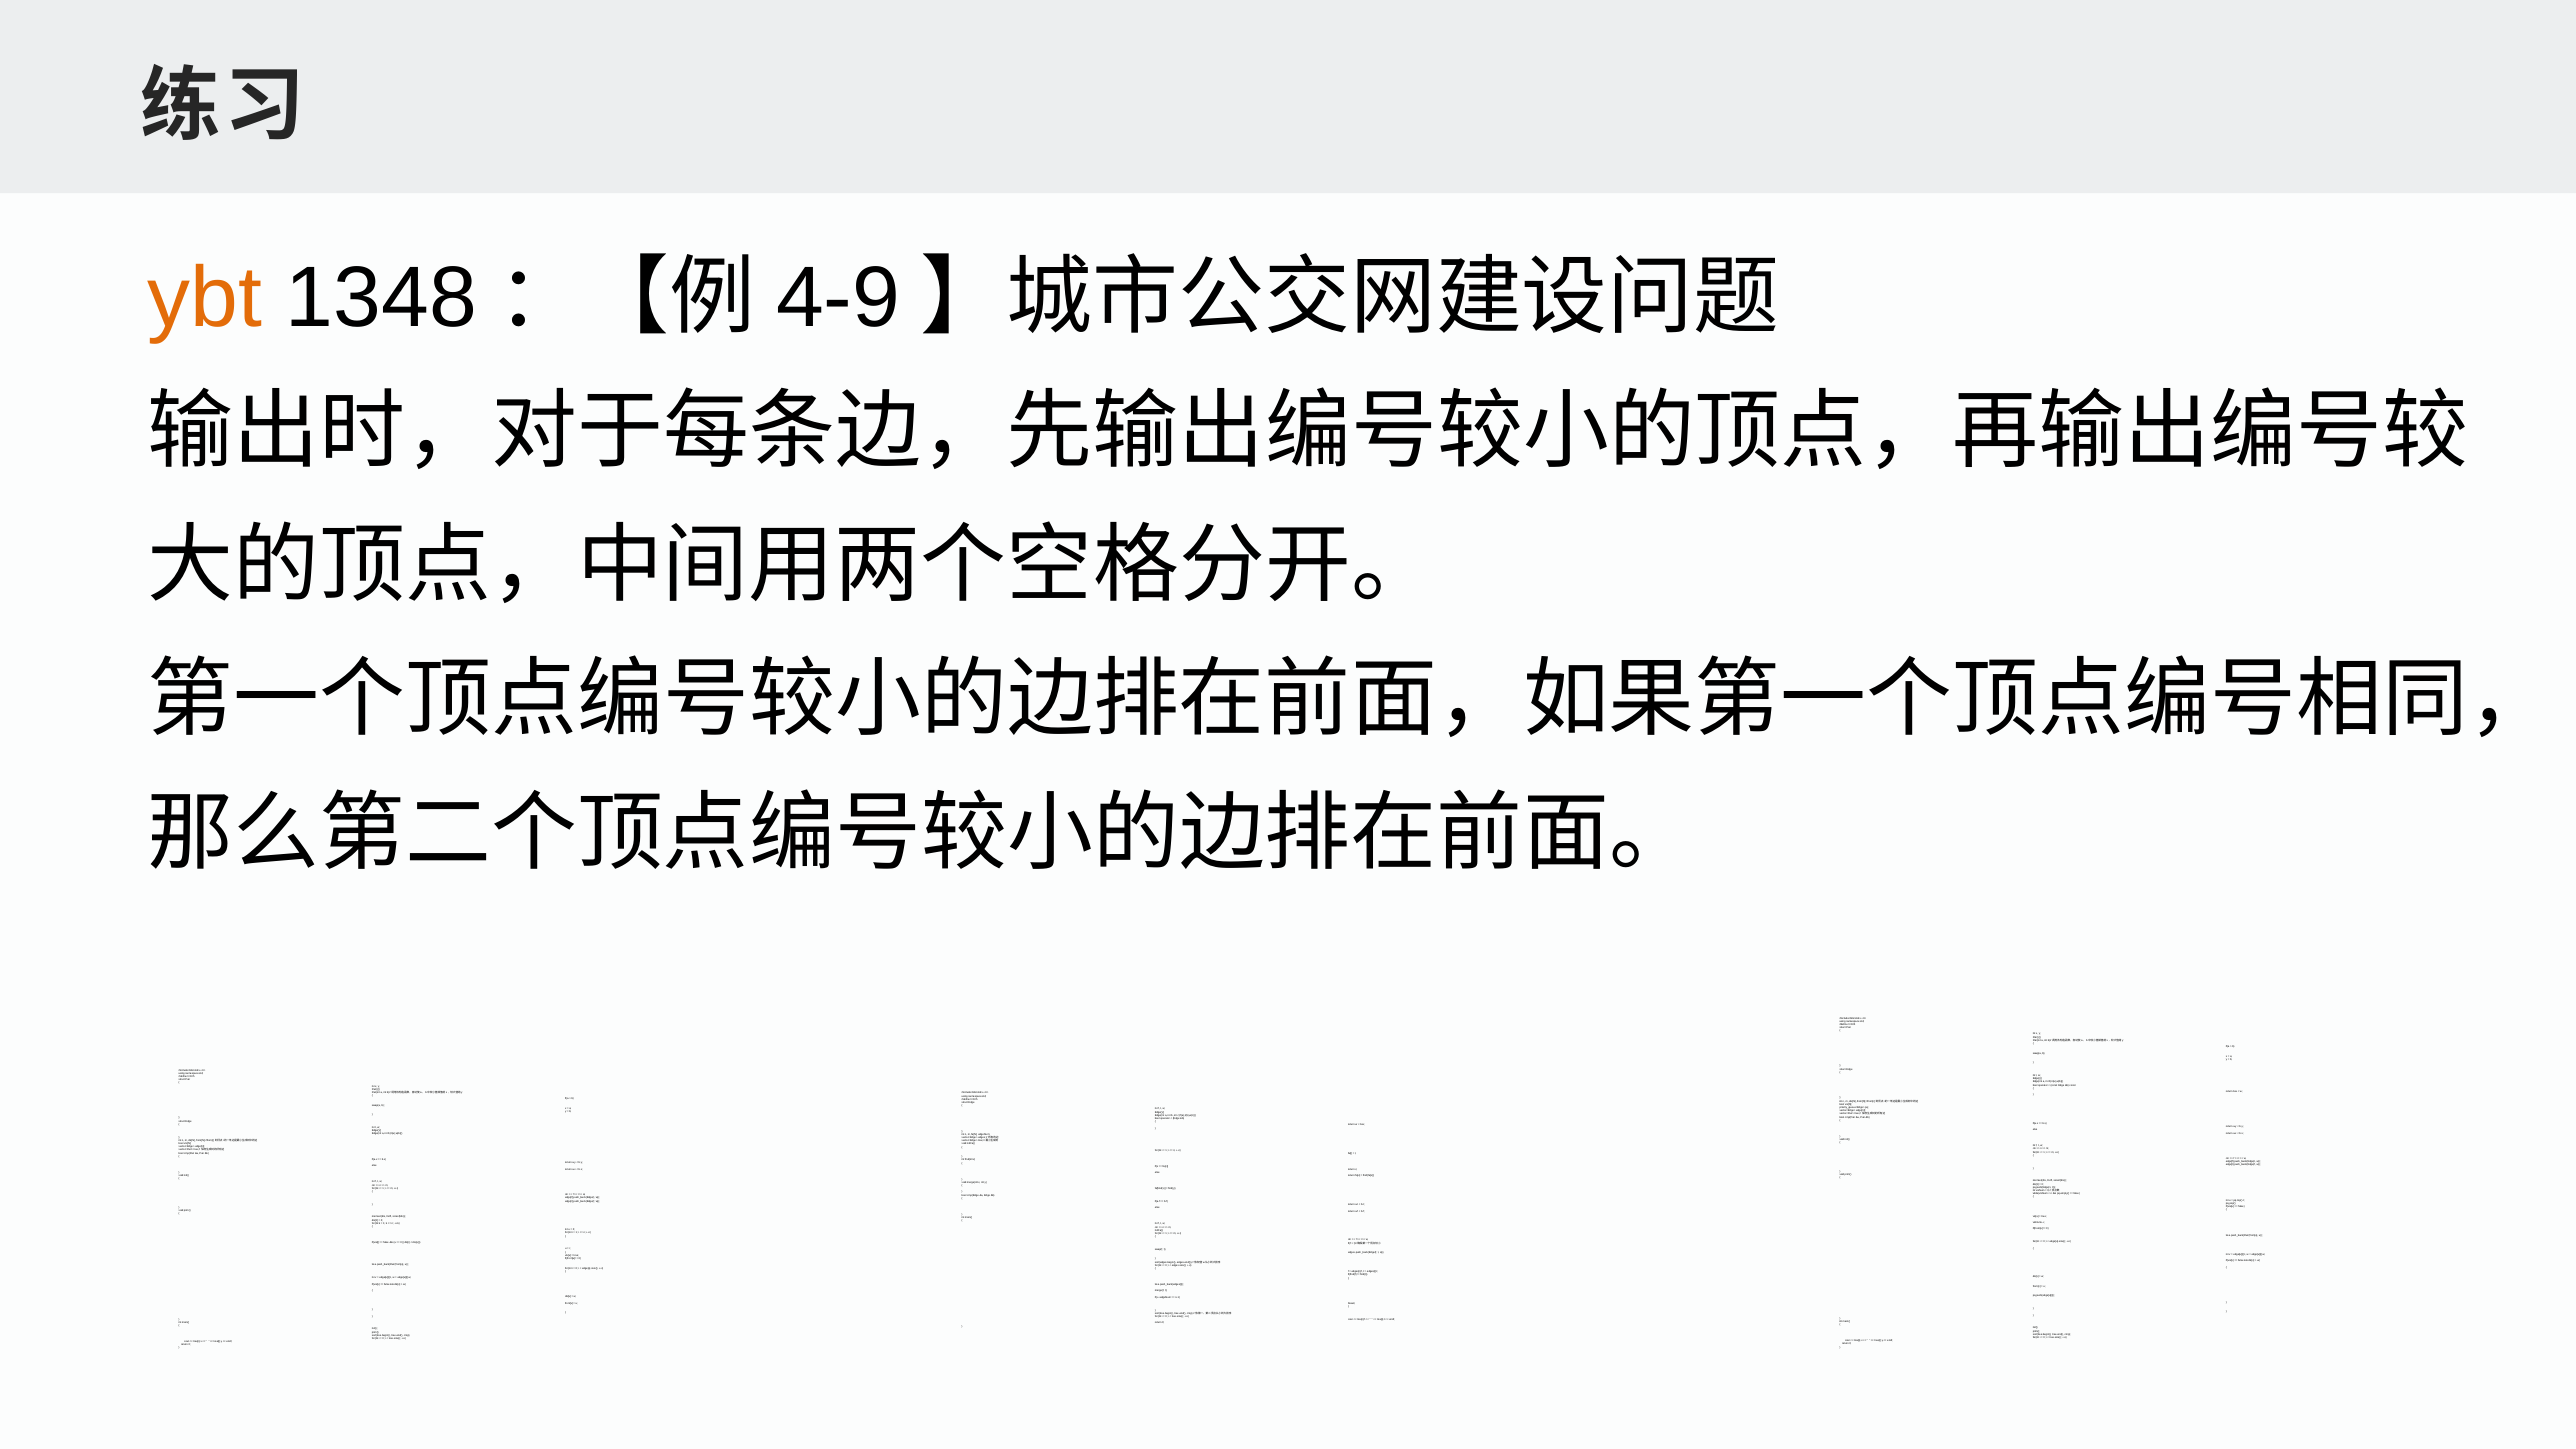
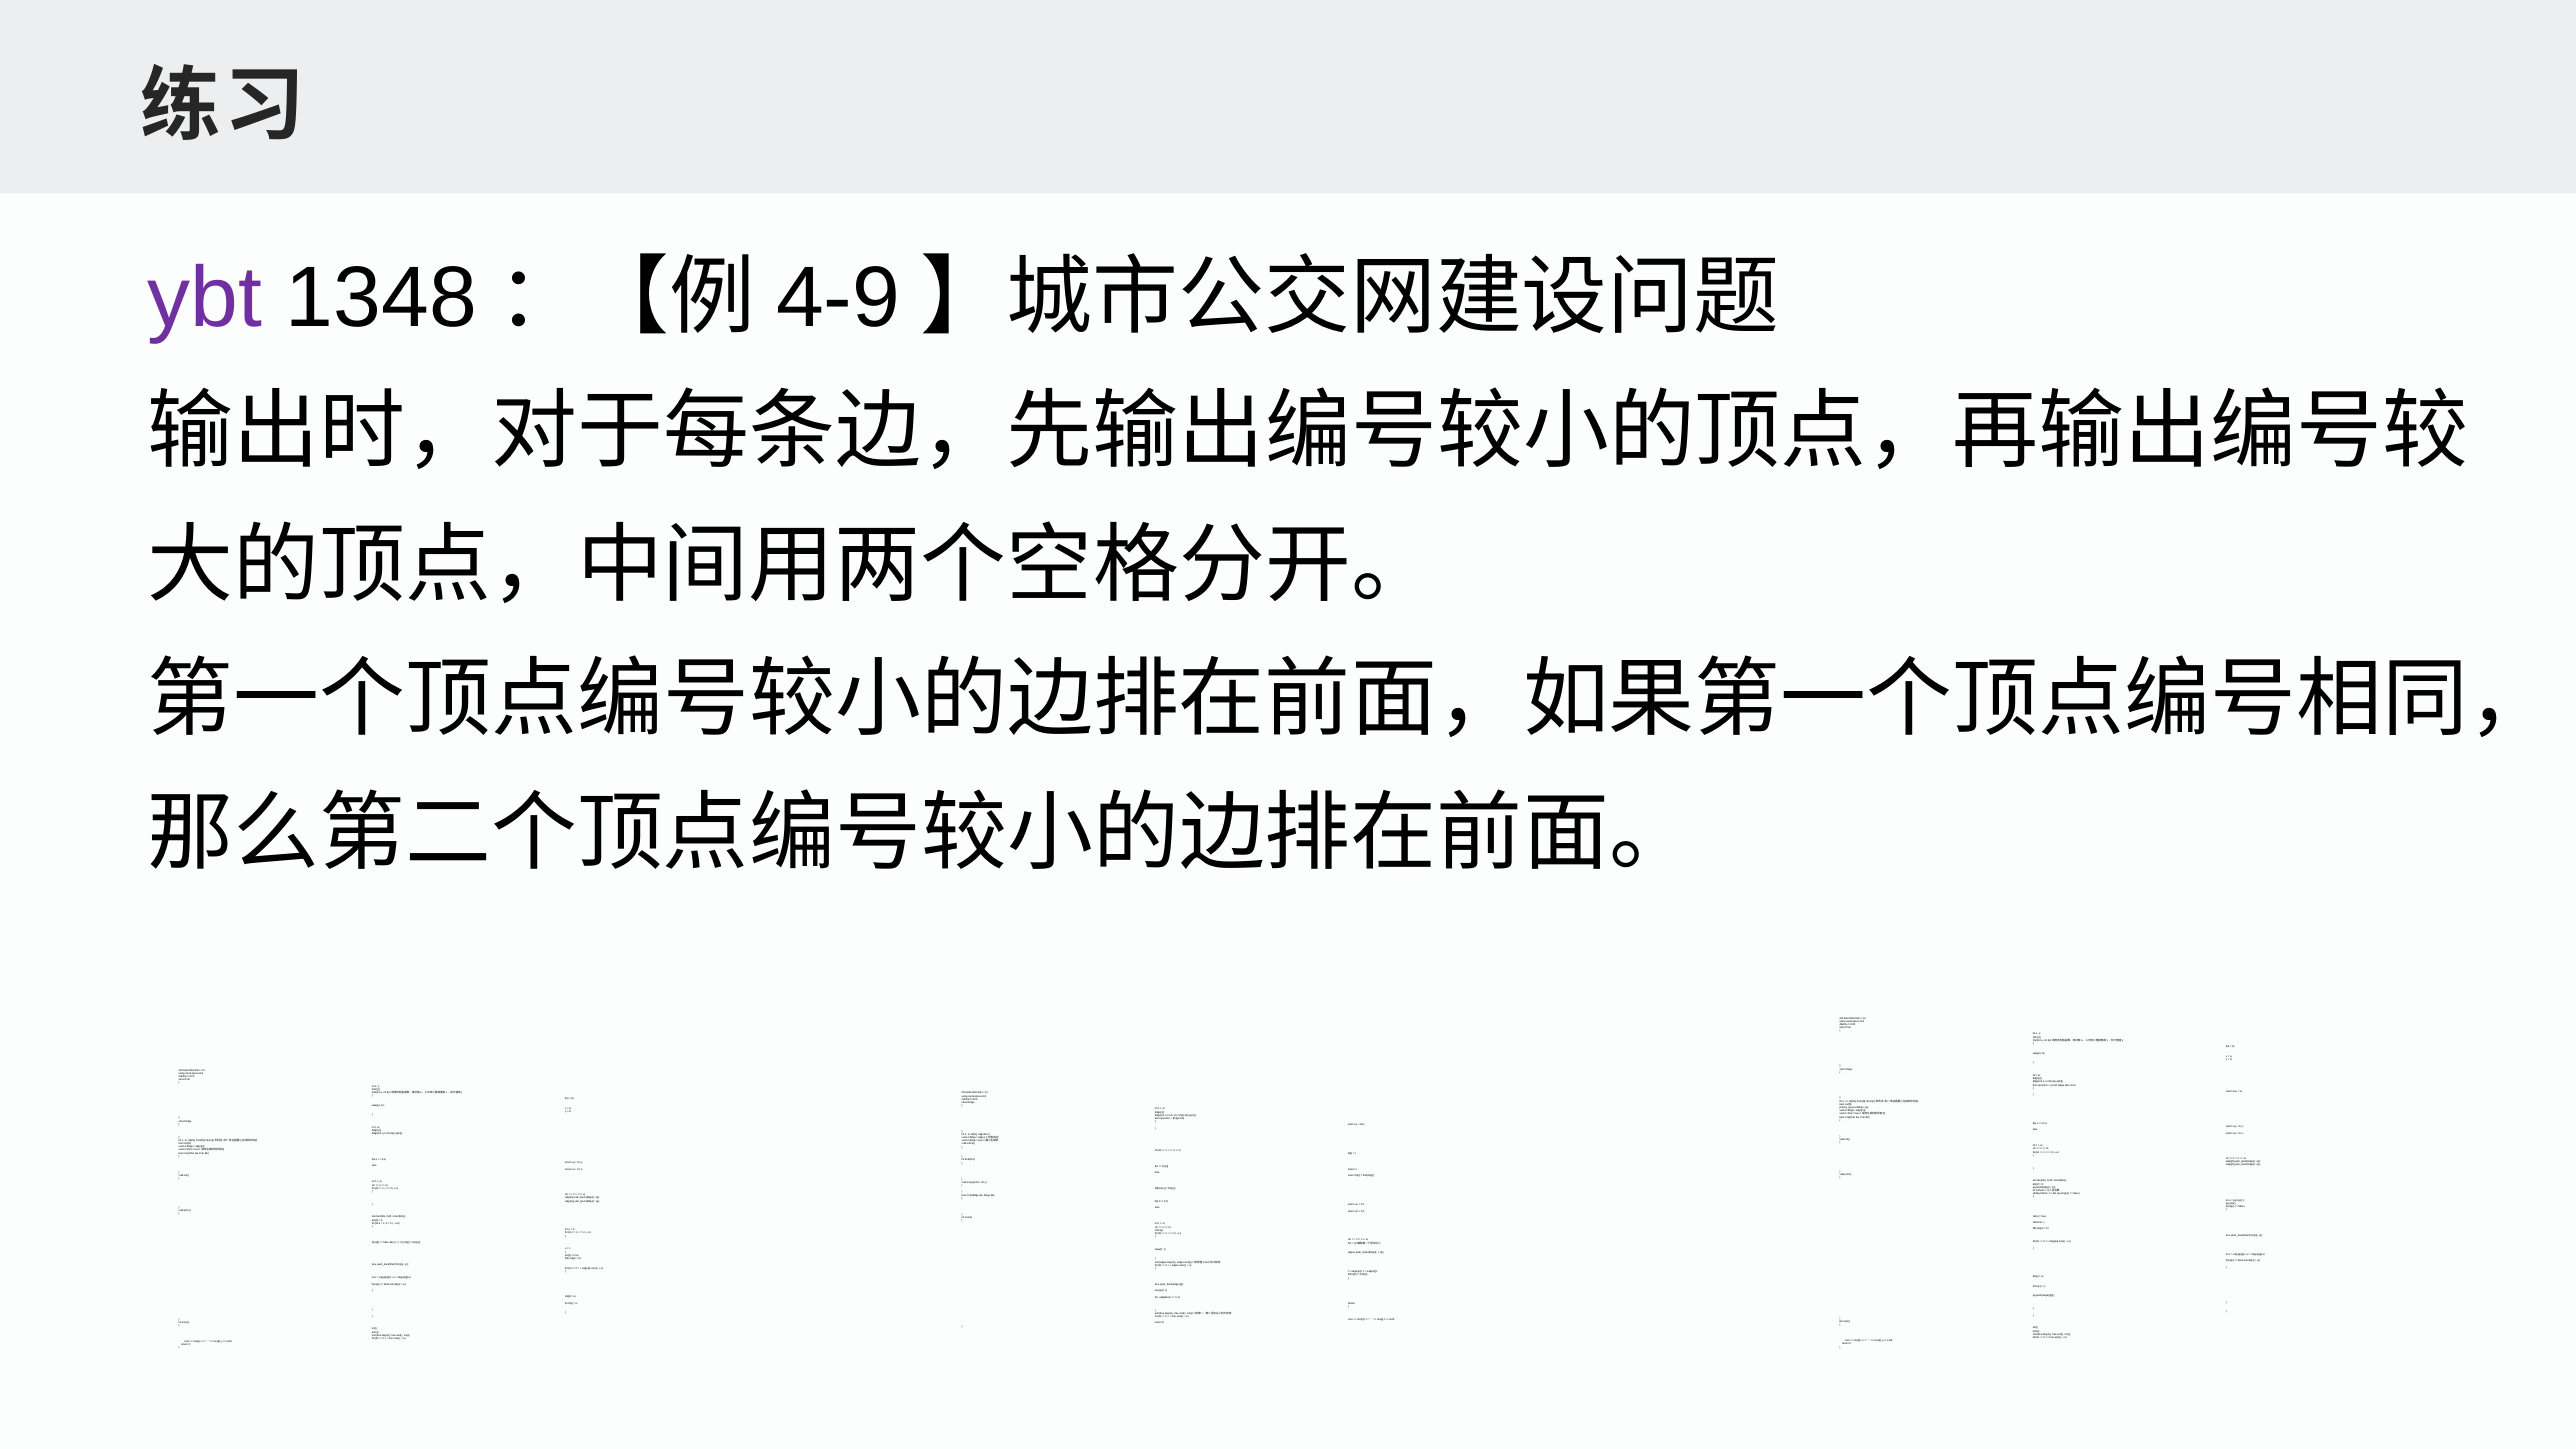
ybt colour: orange -> purple
